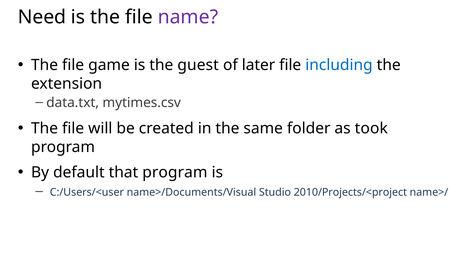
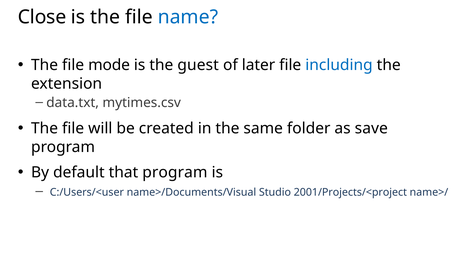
Need: Need -> Close
name colour: purple -> blue
game: game -> mode
took: took -> save
2010/Projects/<project: 2010/Projects/<project -> 2001/Projects/<project
